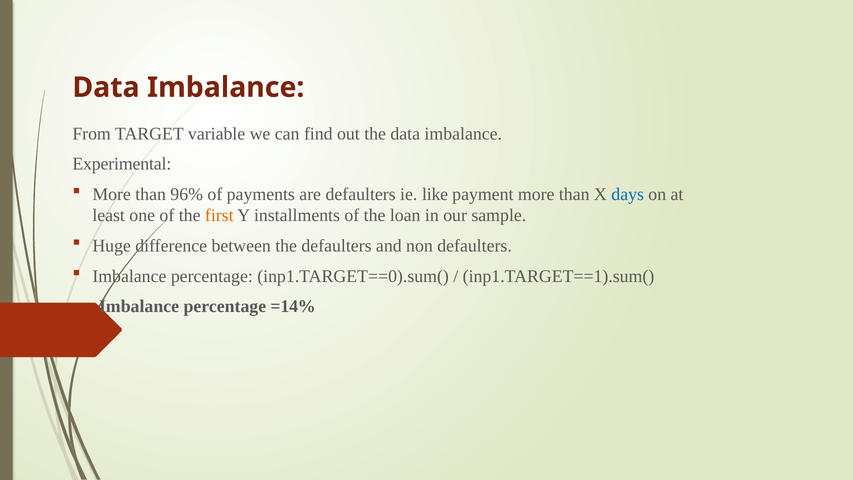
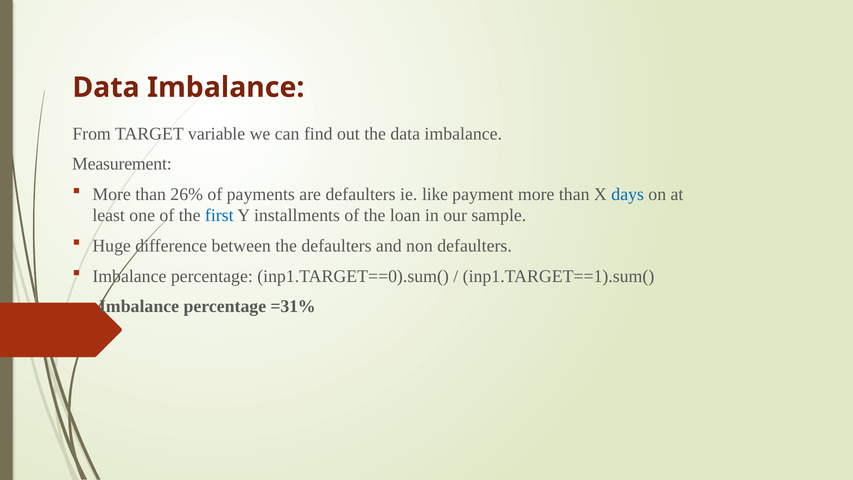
Experimental: Experimental -> Measurement
96%: 96% -> 26%
first colour: orange -> blue
=14%: =14% -> =31%
